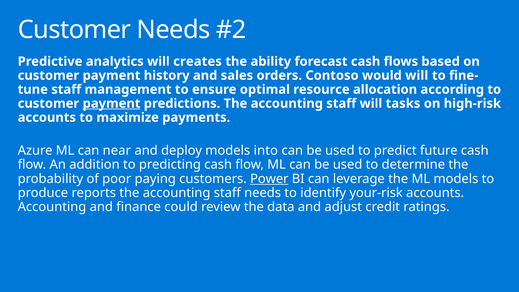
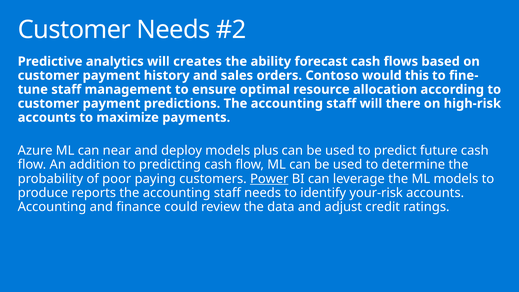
would will: will -> this
payment at (112, 103) underline: present -> none
tasks: tasks -> there
into: into -> plus
